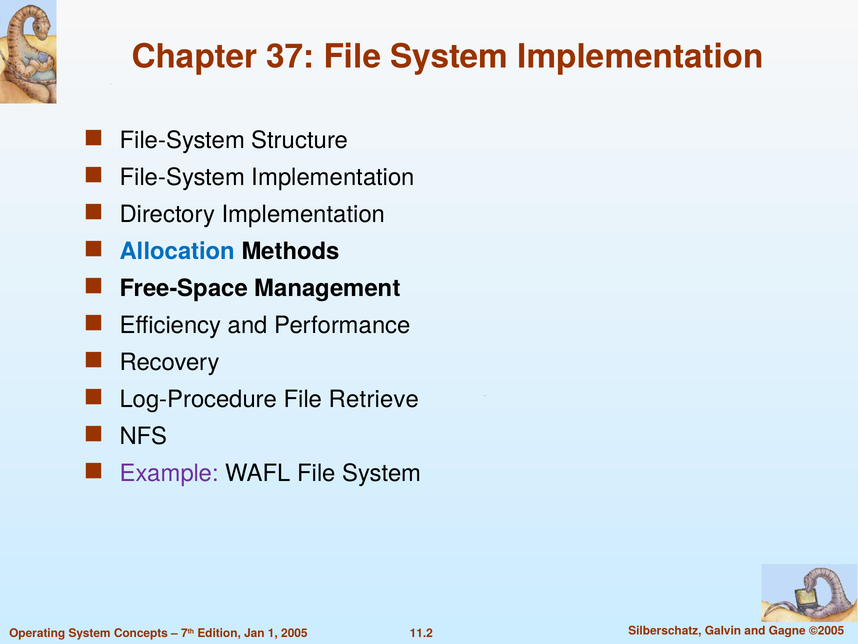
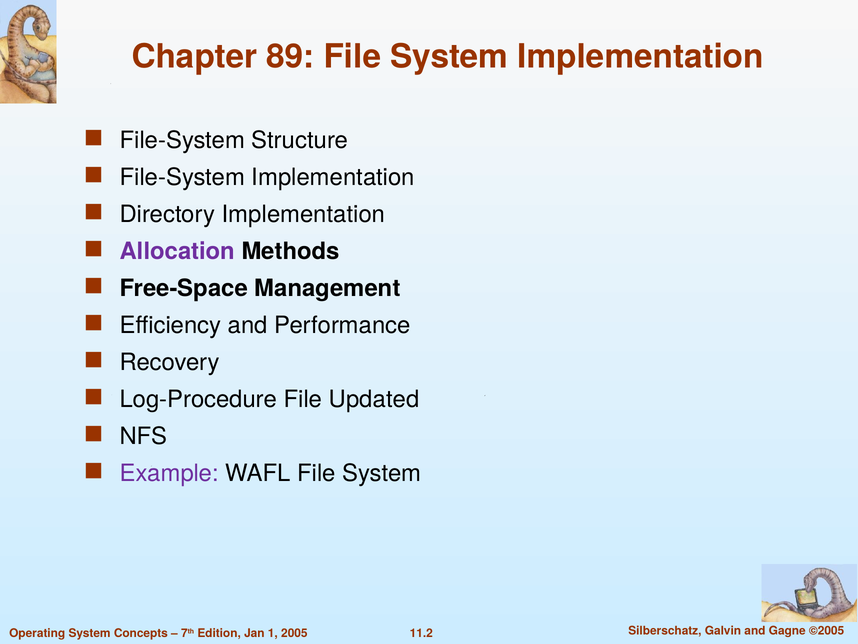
37: 37 -> 89
Allocation colour: blue -> purple
Retrieve: Retrieve -> Updated
